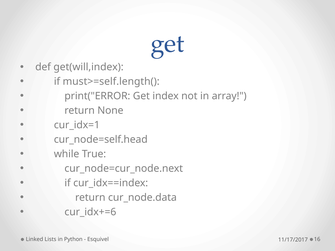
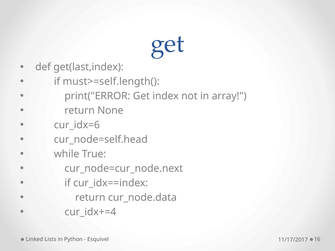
get(will,index: get(will,index -> get(last,index
cur_idx=1: cur_idx=1 -> cur_idx=6
cur_idx+=6: cur_idx+=6 -> cur_idx+=4
